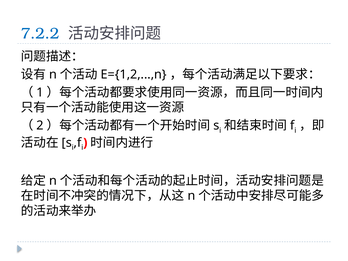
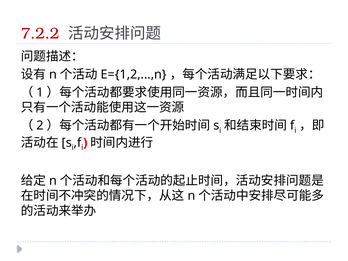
7.2.2 colour: blue -> red
